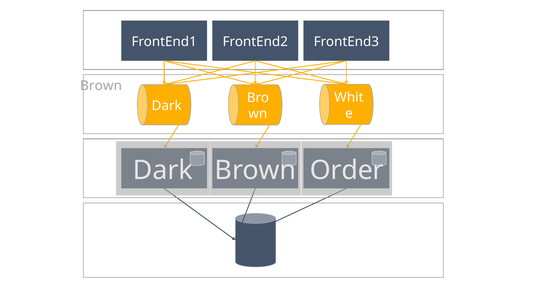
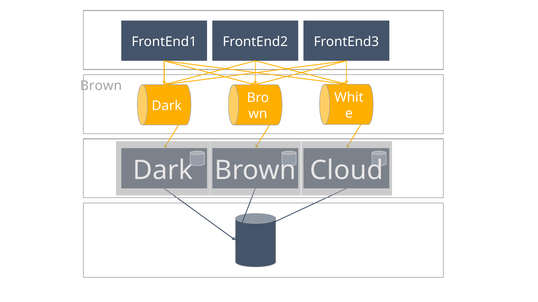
Order: Order -> Cloud
